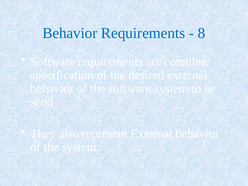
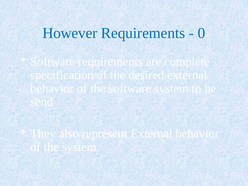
Behavior at (70, 33): Behavior -> However
8: 8 -> 0
